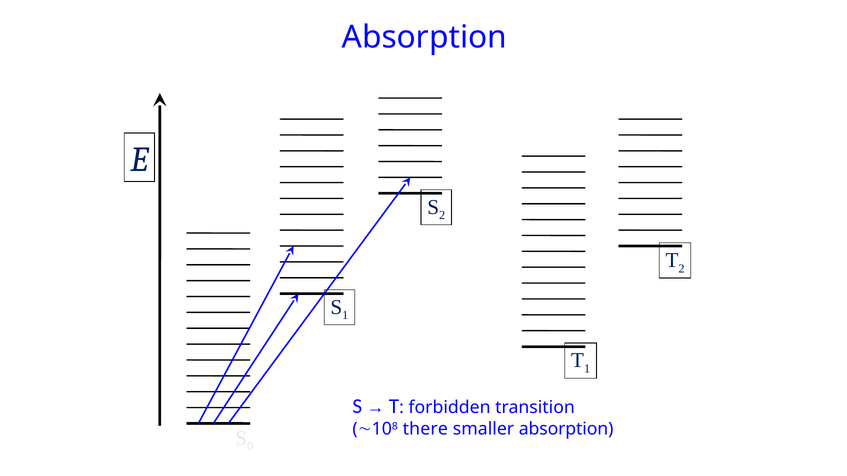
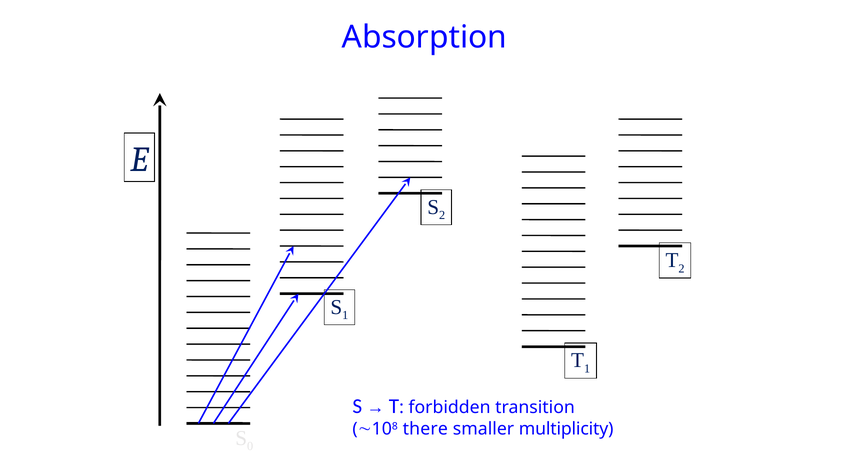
smaller absorption: absorption -> multiplicity
